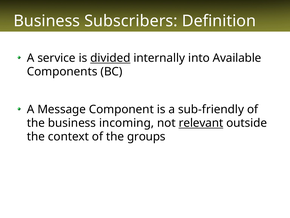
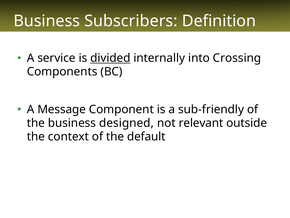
Available: Available -> Crossing
incoming: incoming -> designed
relevant underline: present -> none
groups: groups -> default
